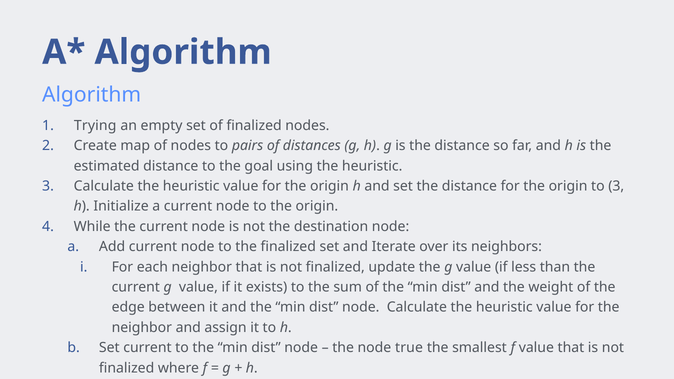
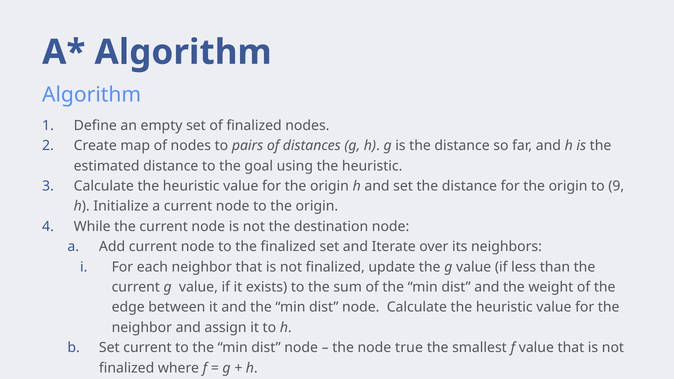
Trying: Trying -> Define
to 3: 3 -> 9
